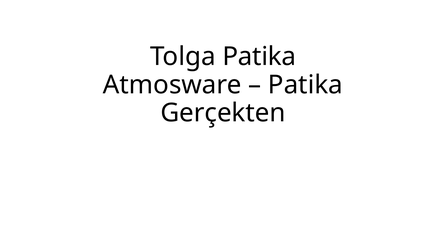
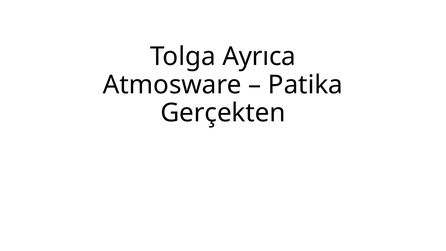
Tolga Patika: Patika -> Ayrıca
